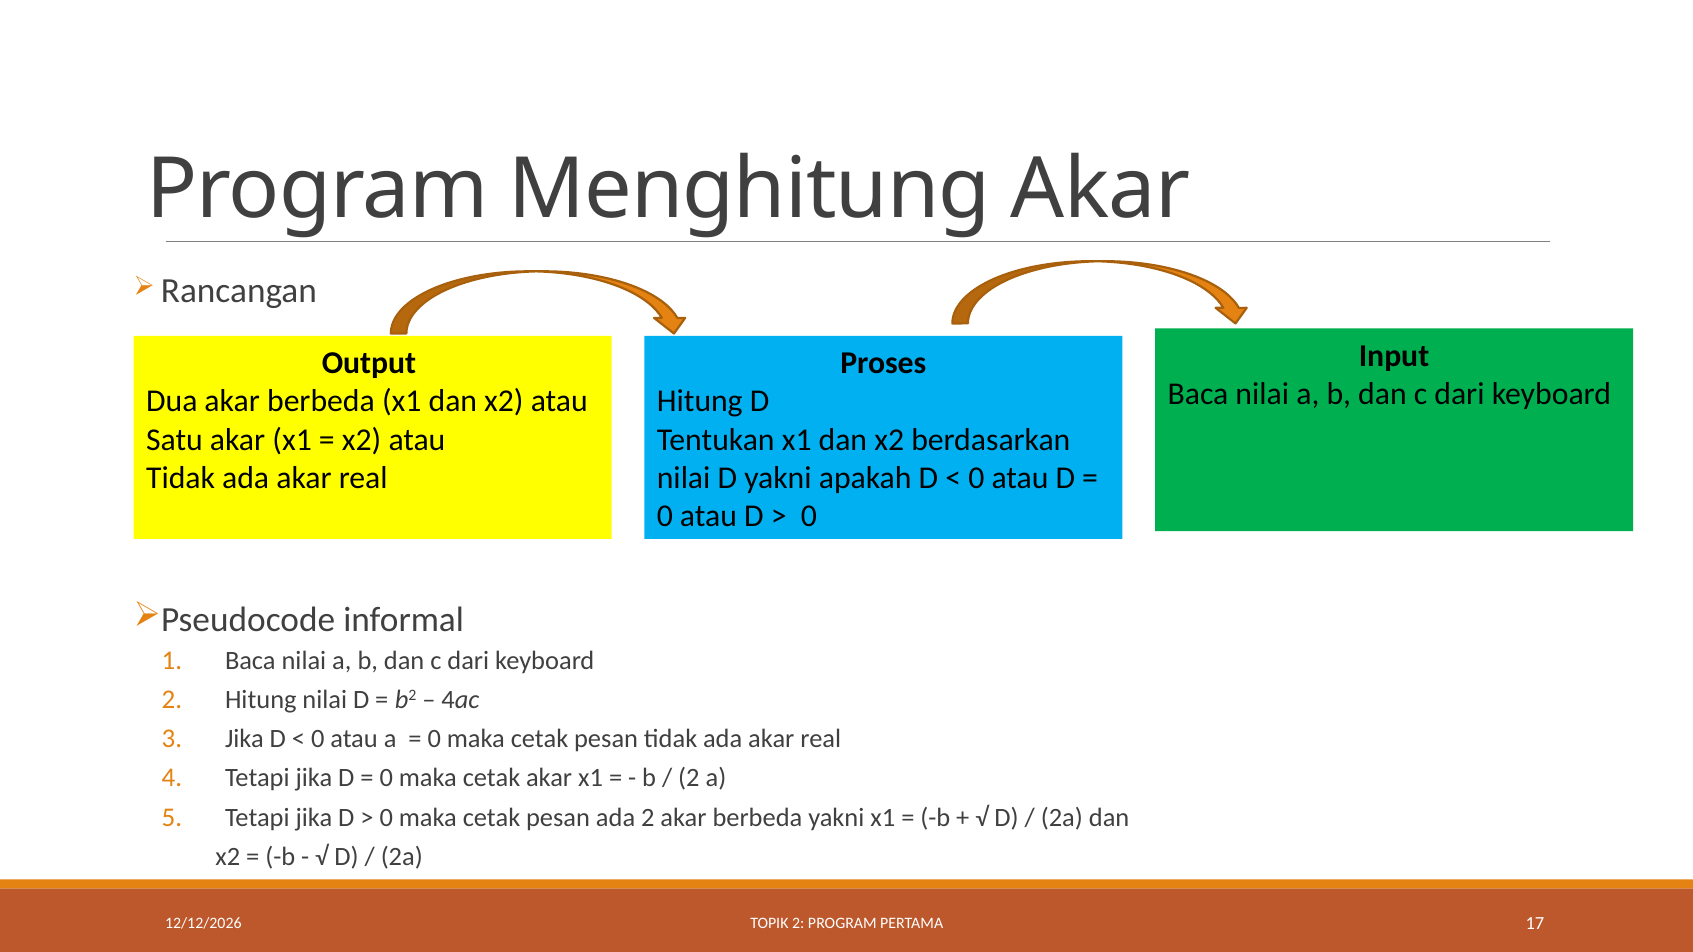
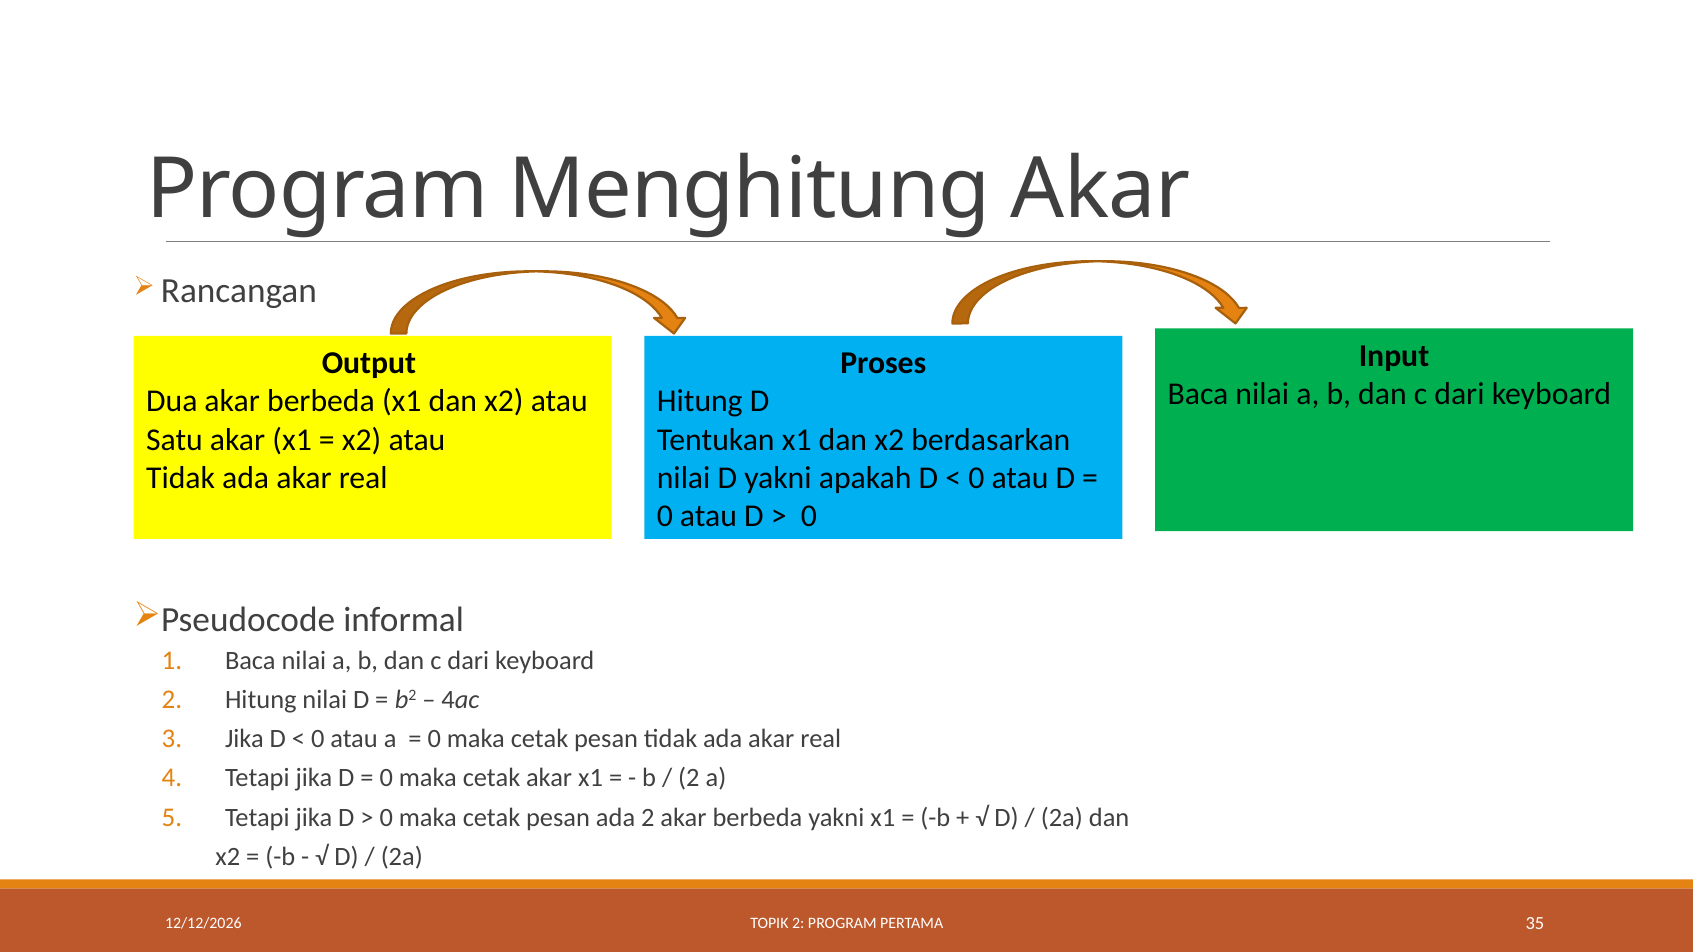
17: 17 -> 35
